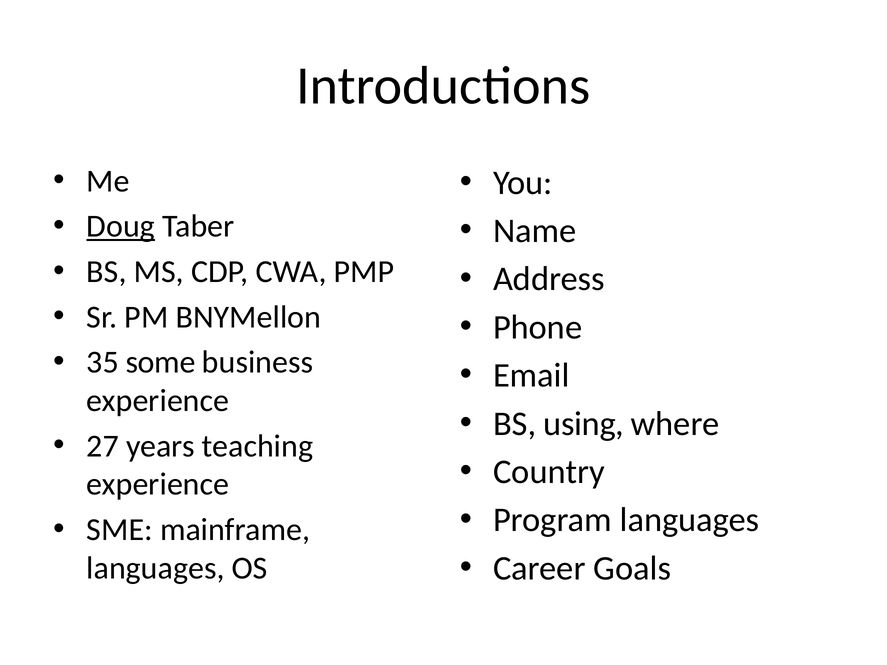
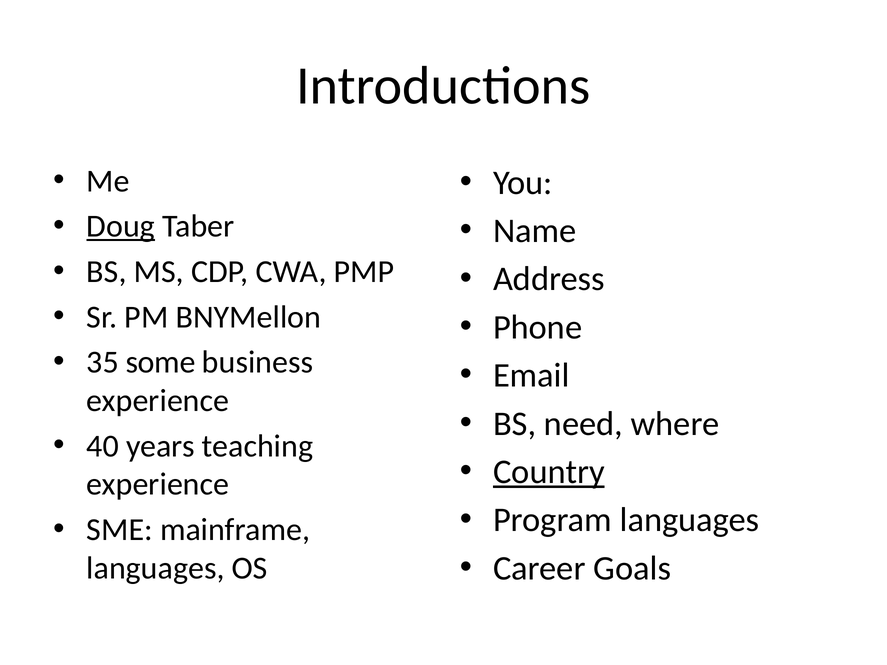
using: using -> need
27: 27 -> 40
Country underline: none -> present
